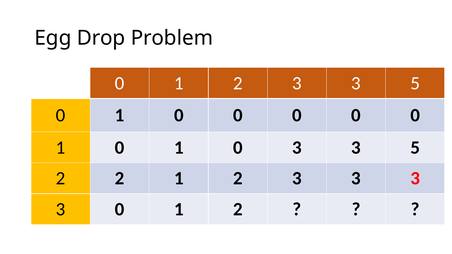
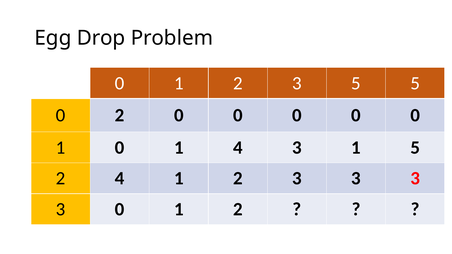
3 at (356, 83): 3 -> 5
1 at (120, 116): 1 -> 2
1 0 1 0: 0 -> 4
3 at (356, 148): 3 -> 1
2 2: 2 -> 4
